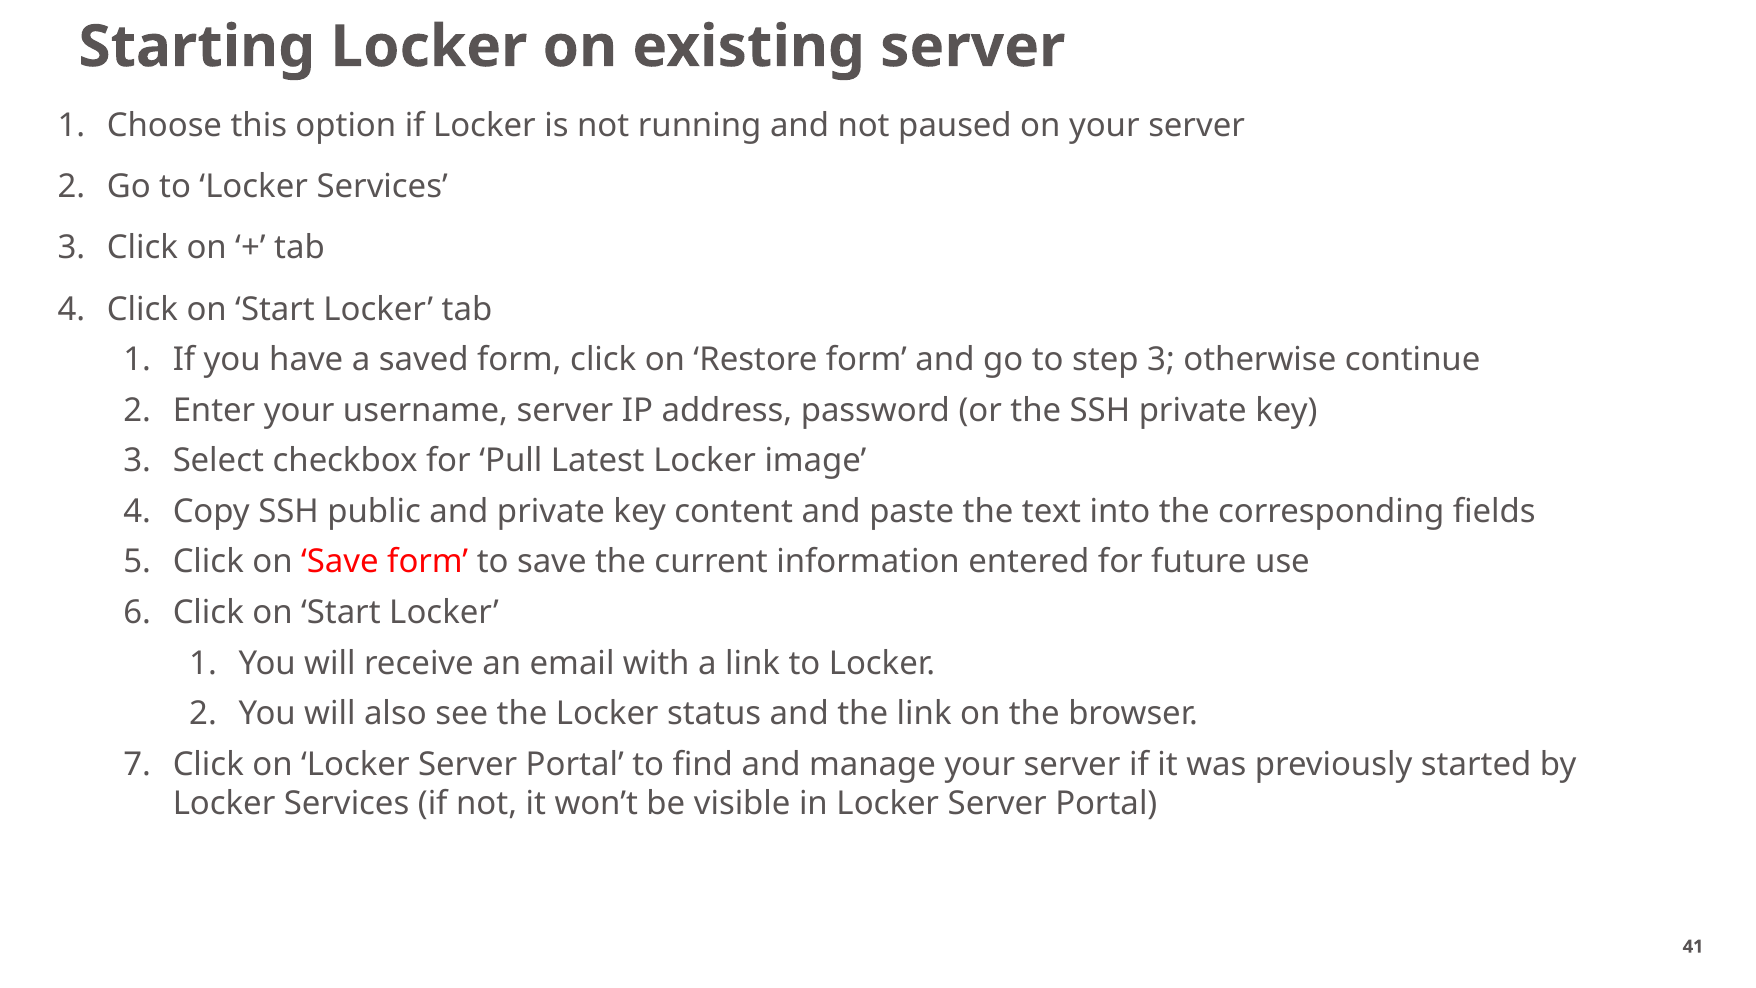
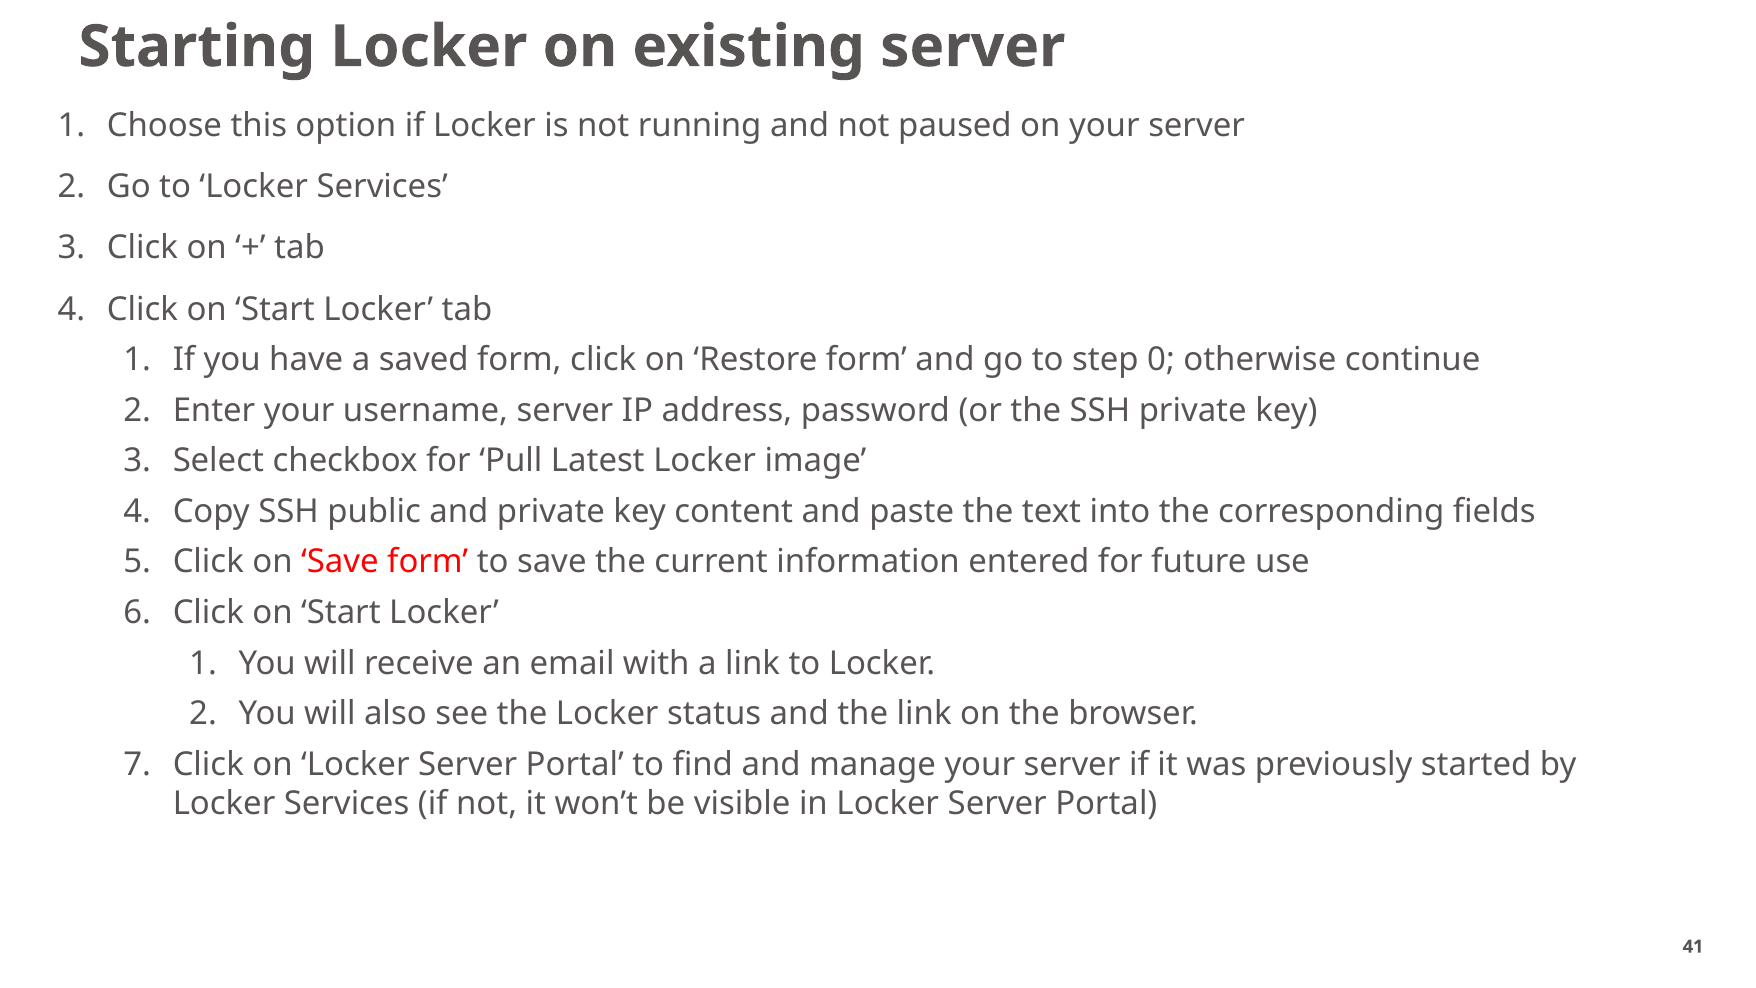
step 3: 3 -> 0
